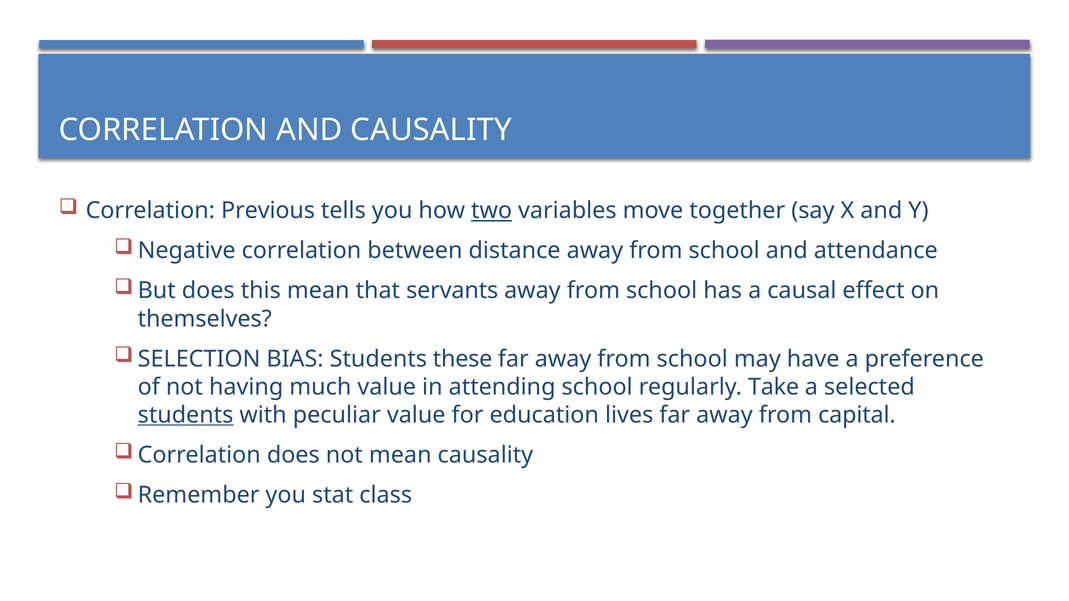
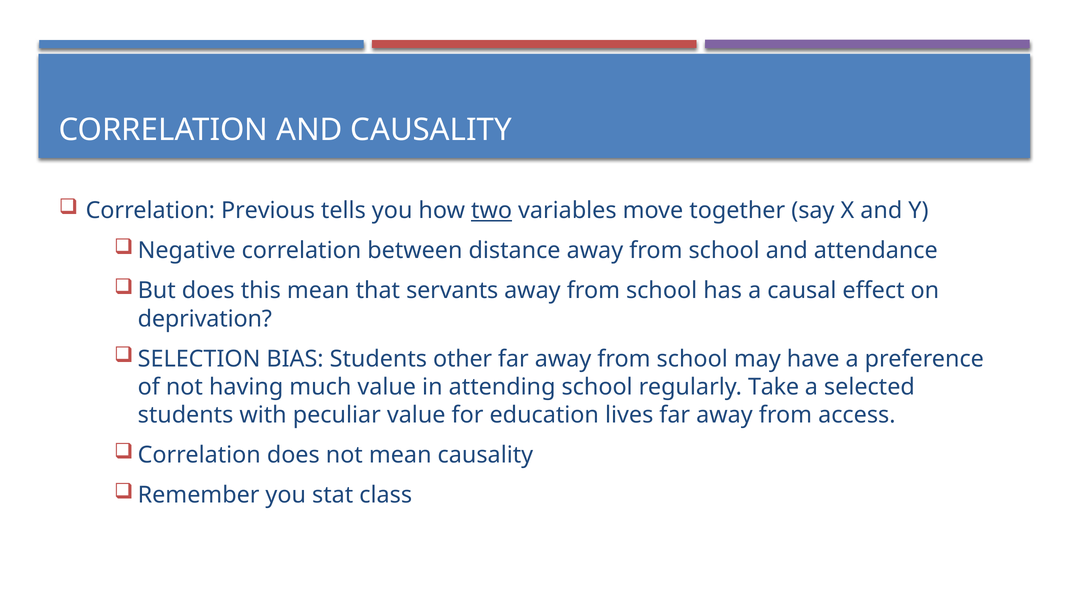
themselves: themselves -> deprivation
these: these -> other
students at (186, 415) underline: present -> none
capital: capital -> access
